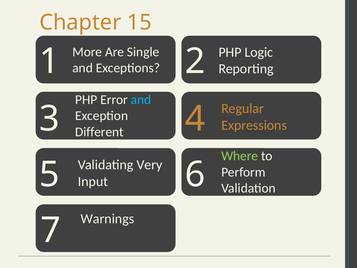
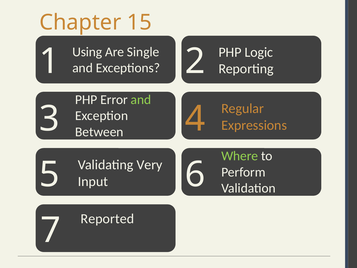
More: More -> Using
and at (141, 100) colour: light blue -> light green
Different: Different -> Between
Warnings: Warnings -> Reported
